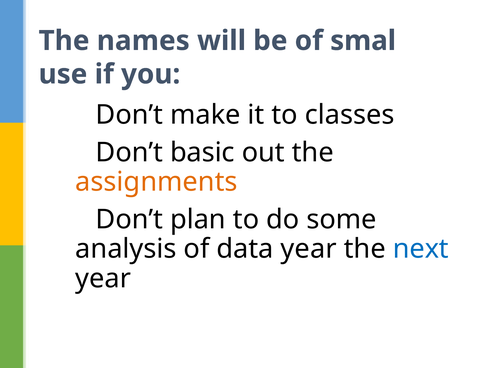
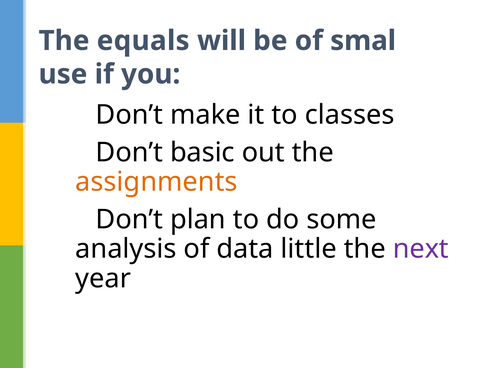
names: names -> equals
data year: year -> little
next colour: blue -> purple
